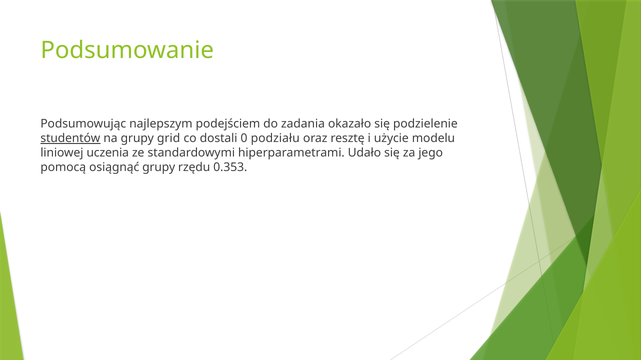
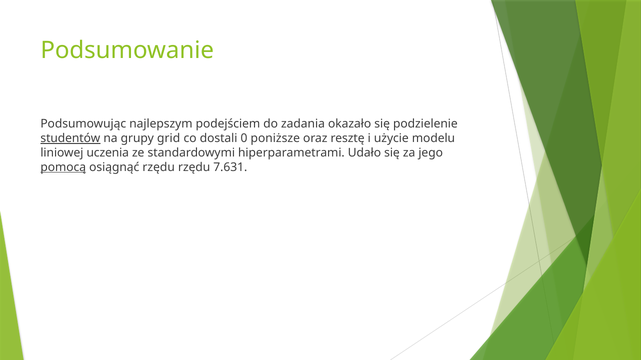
podziału: podziału -> poniższe
pomocą underline: none -> present
osiągnąć grupy: grupy -> rzędu
0.353: 0.353 -> 7.631
